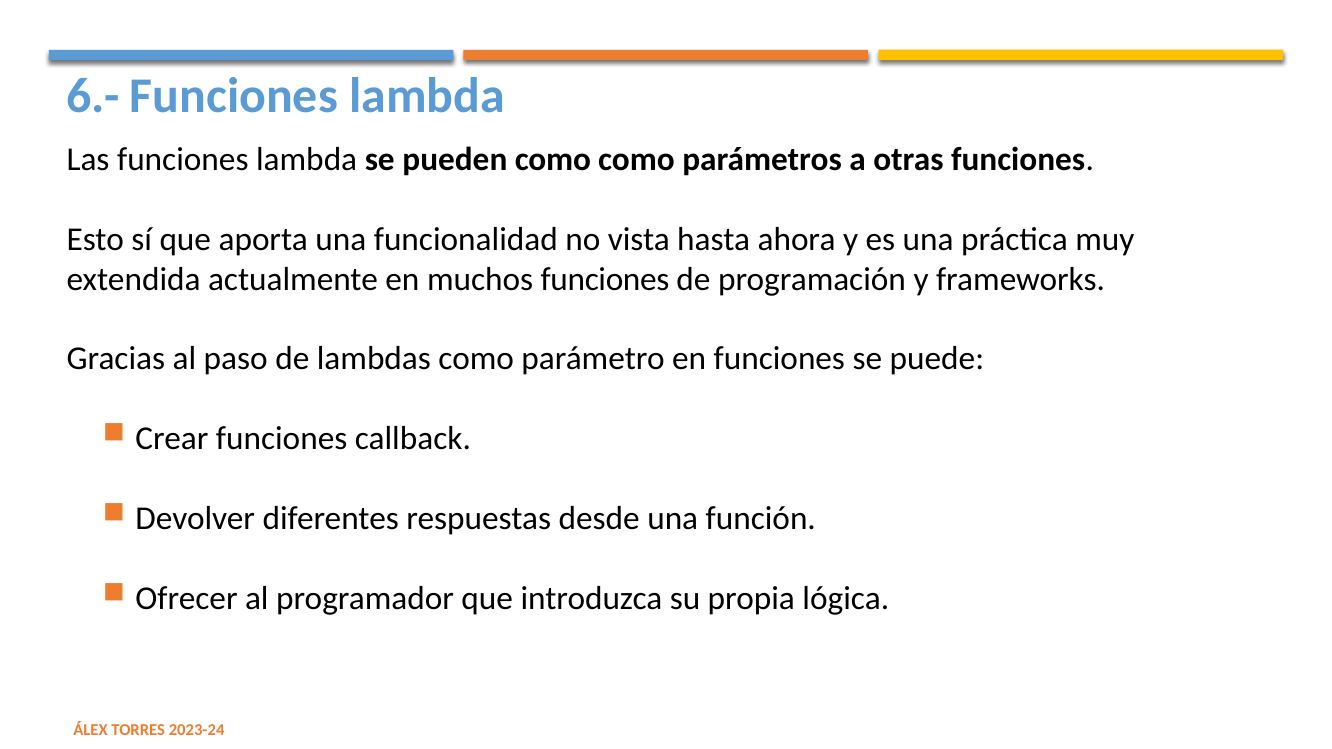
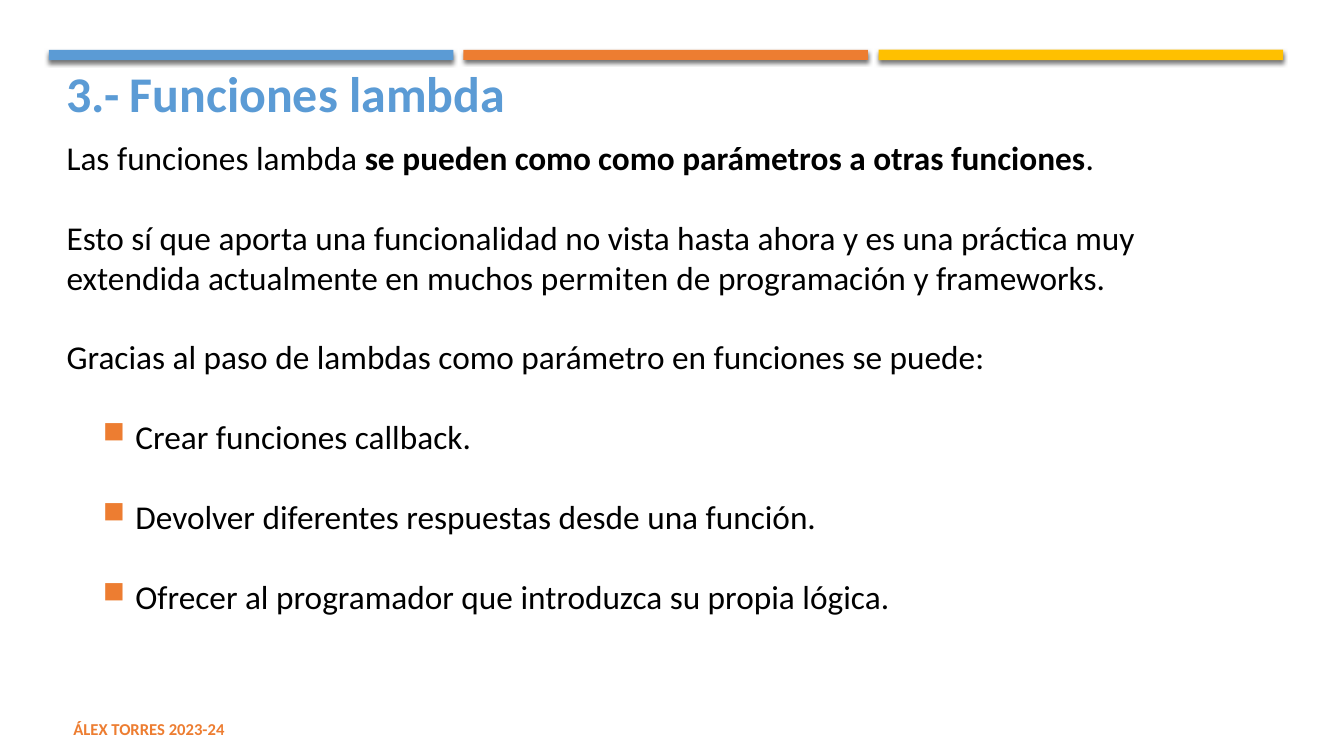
6.-: 6.- -> 3.-
muchos funciones: funciones -> permiten
